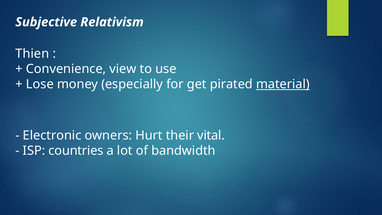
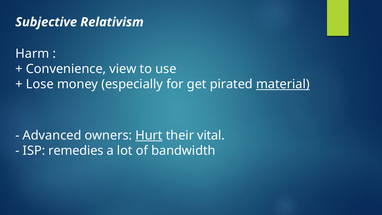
Thien: Thien -> Harm
Electronic: Electronic -> Advanced
Hurt underline: none -> present
countries: countries -> remedies
